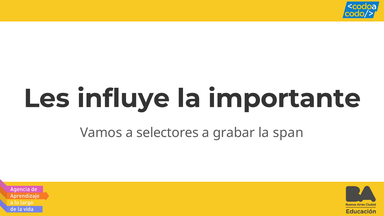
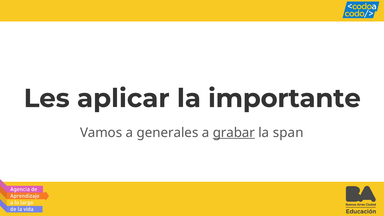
influye: influye -> aplicar
selectores: selectores -> generales
grabar underline: none -> present
